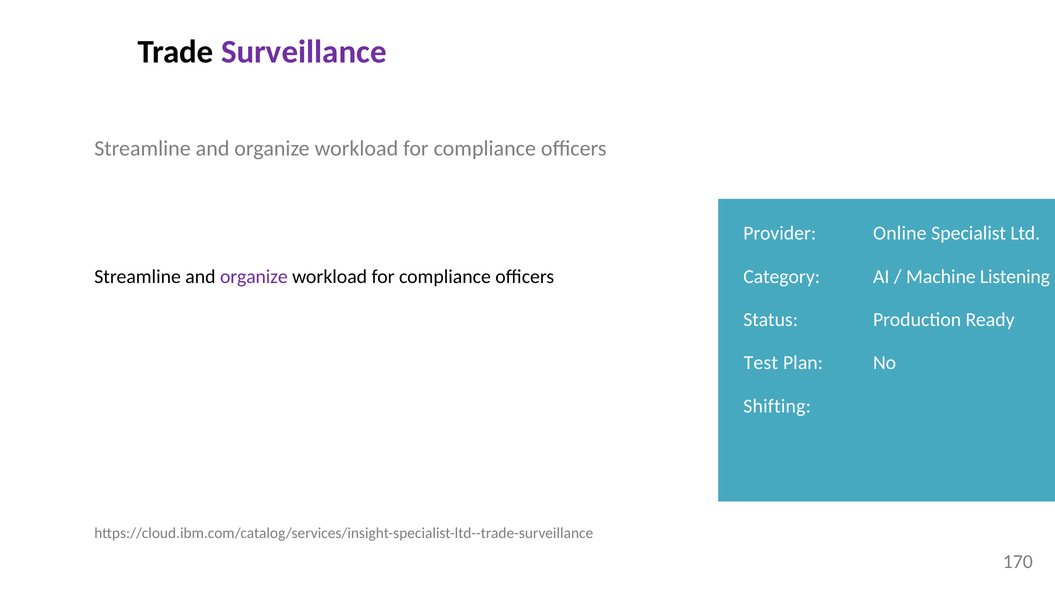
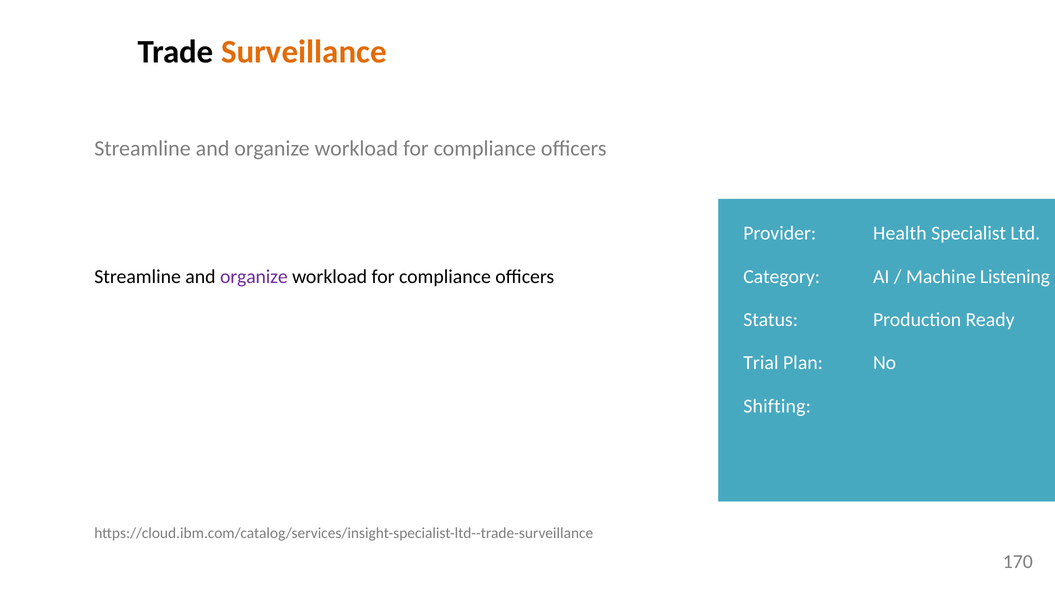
Surveillance colour: purple -> orange
Online: Online -> Health
Test: Test -> Trial
